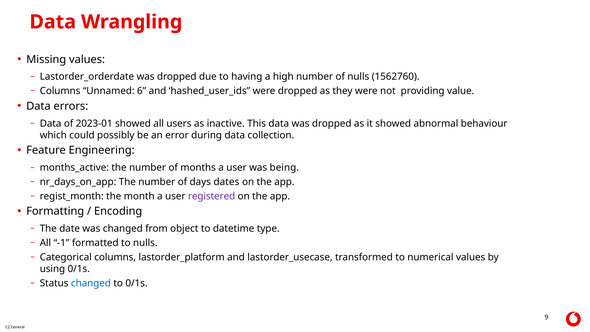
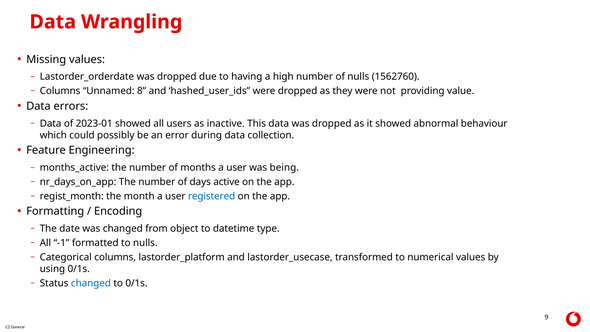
6: 6 -> 8
dates: dates -> active
registered colour: purple -> blue
